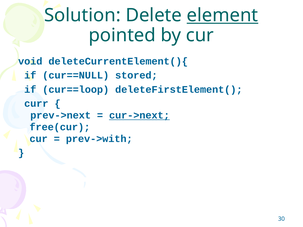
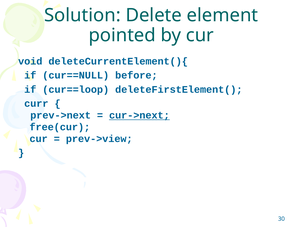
element underline: present -> none
stored: stored -> before
prev->with: prev->with -> prev->view
